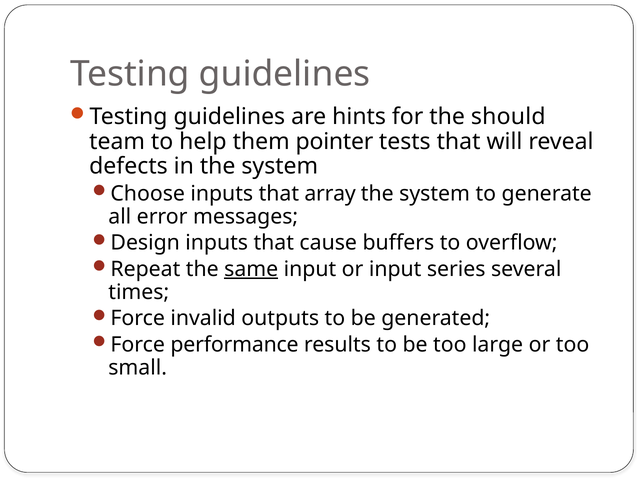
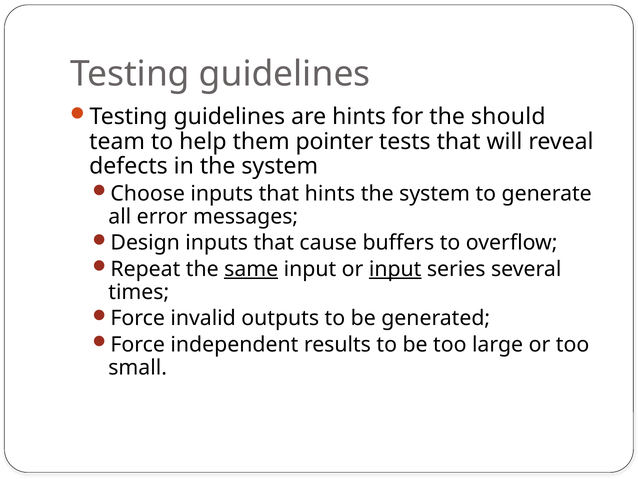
that array: array -> hints
input at (395, 269) underline: none -> present
performance: performance -> independent
